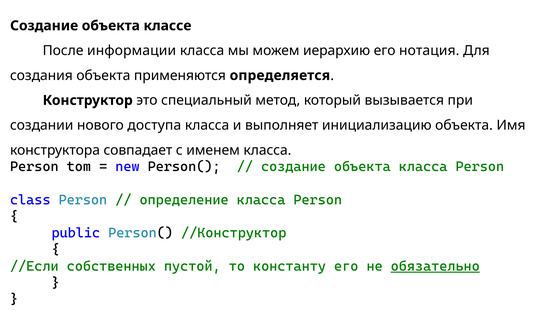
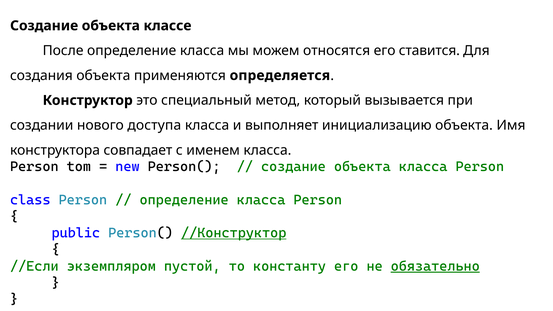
После информации: информации -> определение
иерархию: иерархию -> относятся
нотация: нотация -> ставится
//Конструктор underline: none -> present
собственных: собственных -> экземпляром
